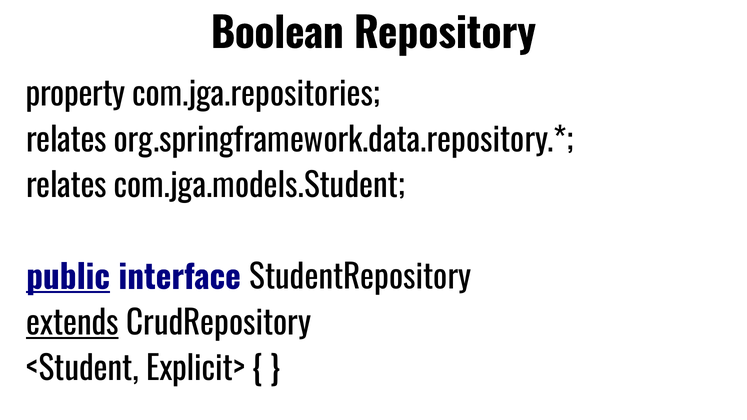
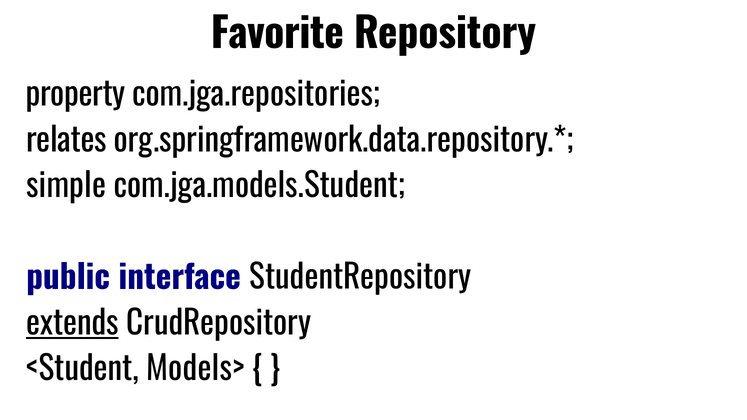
Boolean: Boolean -> Favorite
relates at (66, 186): relates -> simple
public underline: present -> none
Explicit>: Explicit> -> Models>
